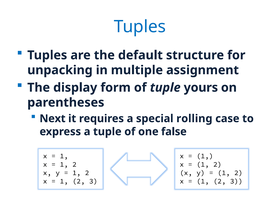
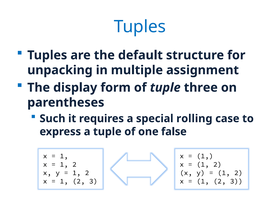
yours: yours -> three
Next: Next -> Such
